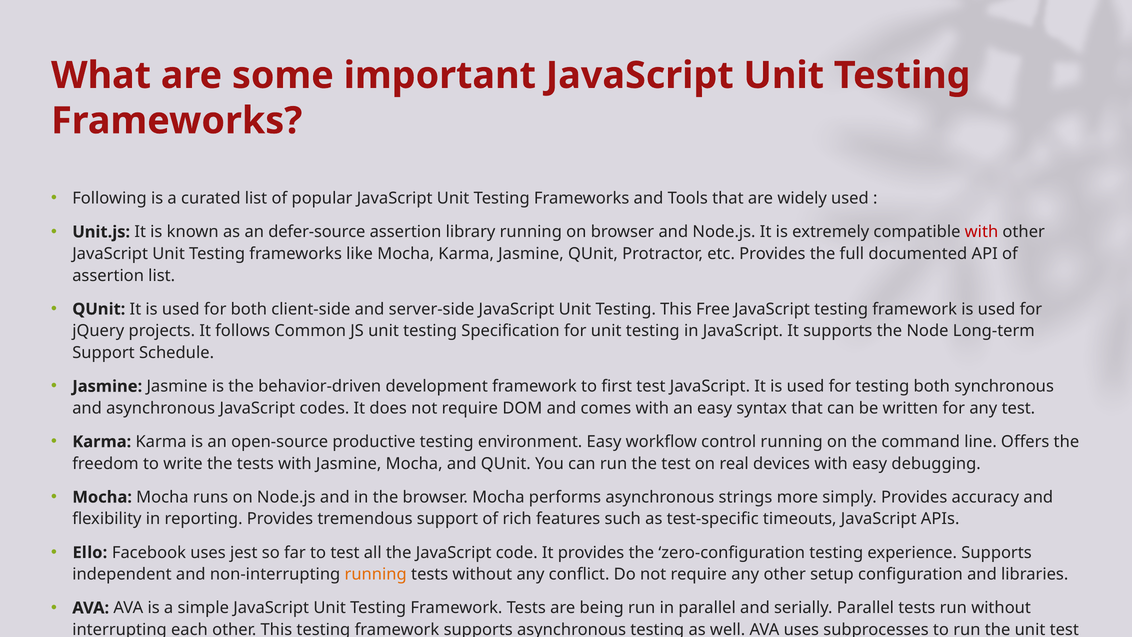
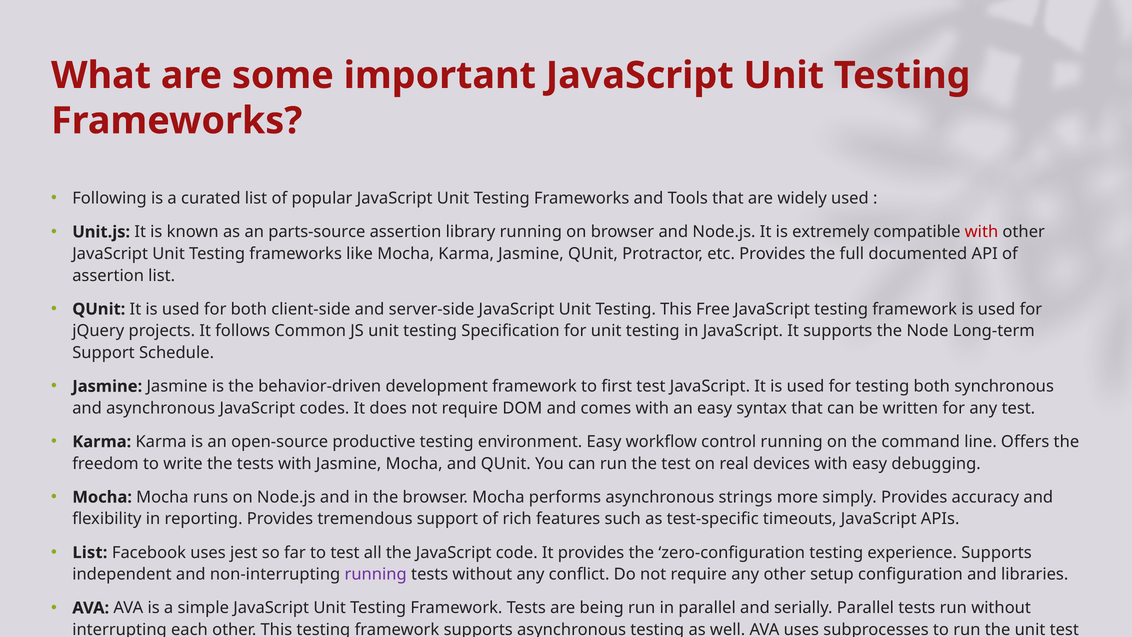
defer-source: defer-source -> parts-source
Ello at (90, 552): Ello -> List
running at (376, 574) colour: orange -> purple
